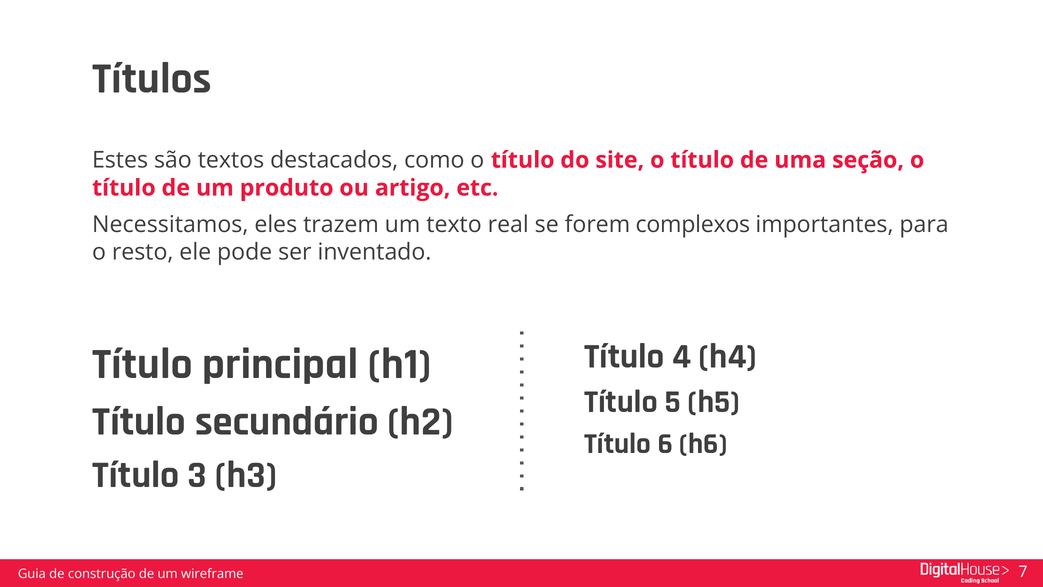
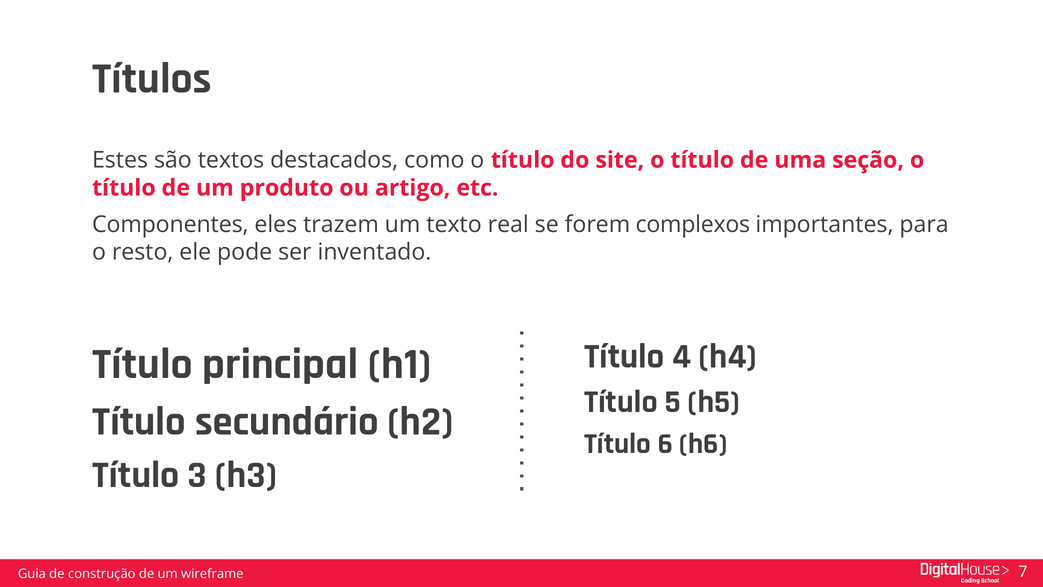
Necessitamos: Necessitamos -> Componentes
